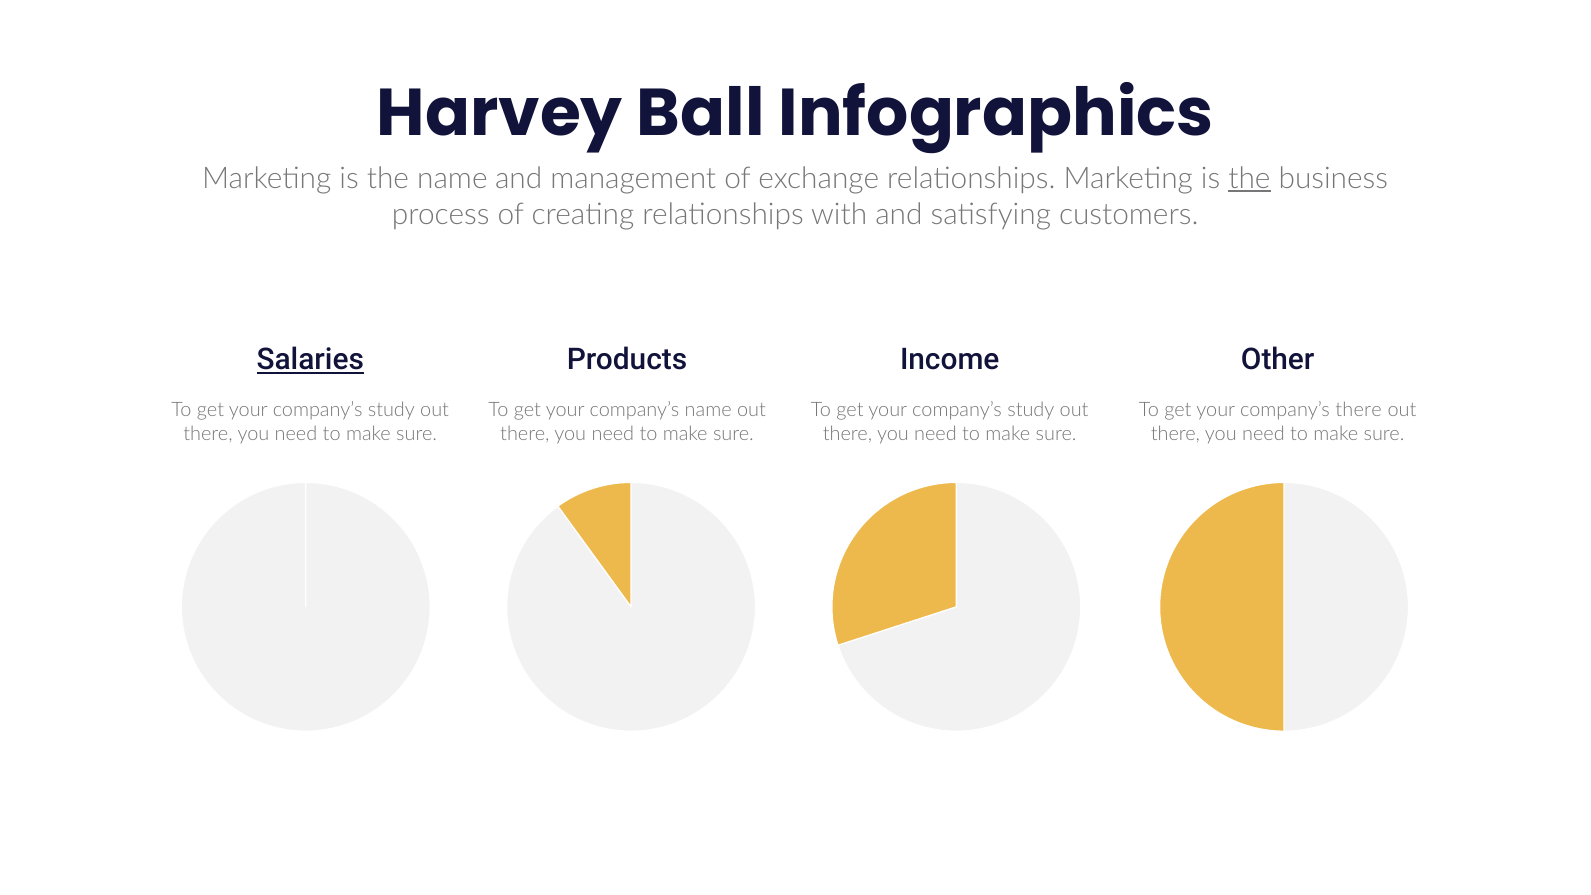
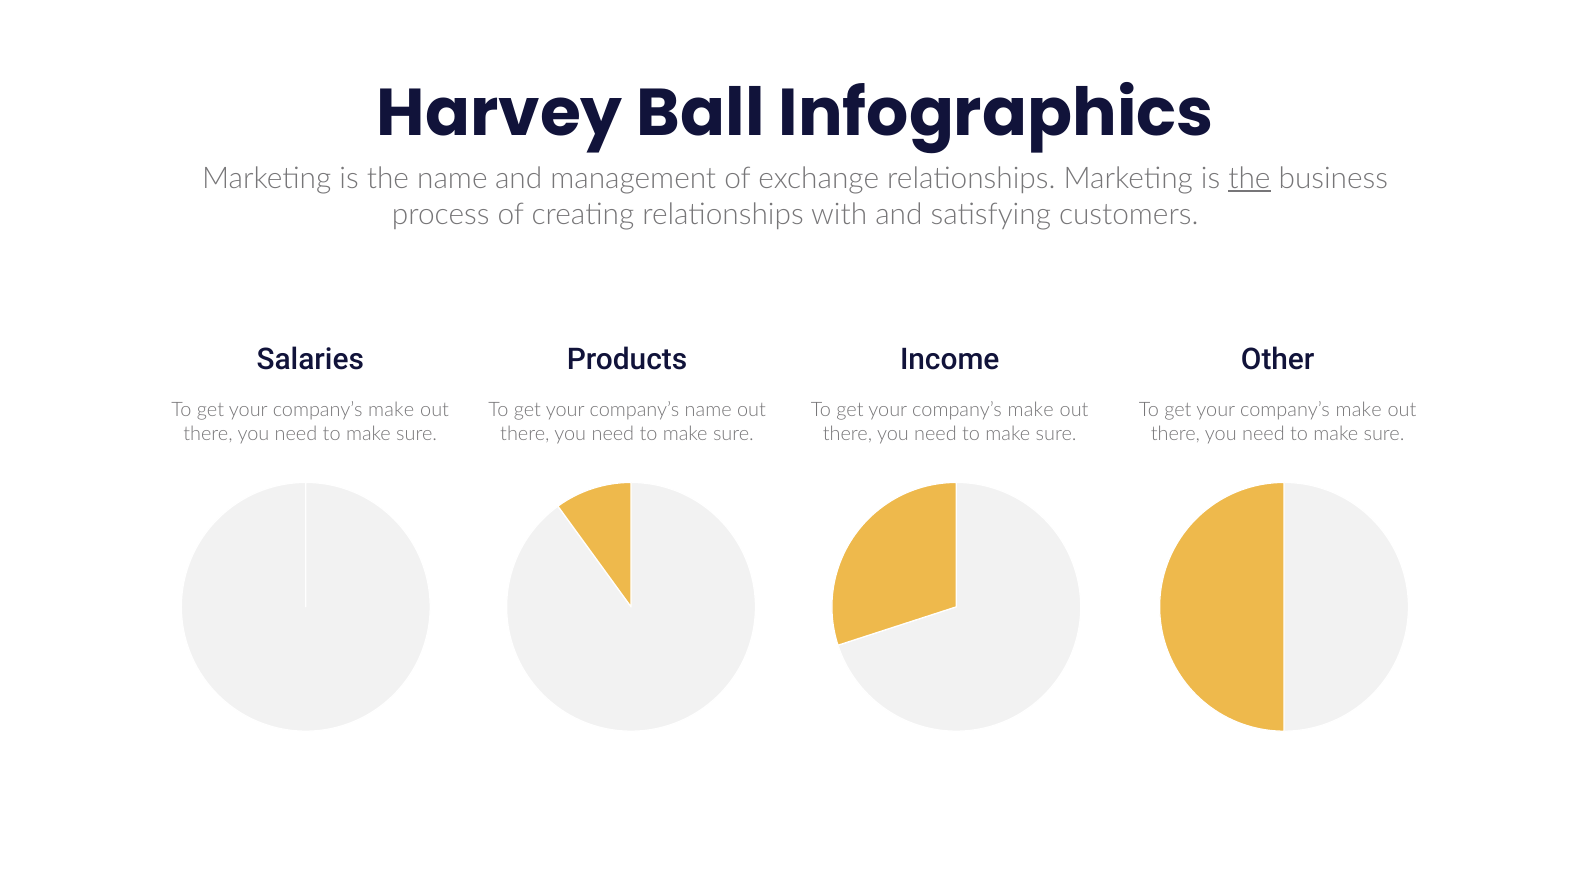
Salaries underline: present -> none
study at (391, 410): study -> make
study at (1031, 410): study -> make
there at (1359, 410): there -> make
